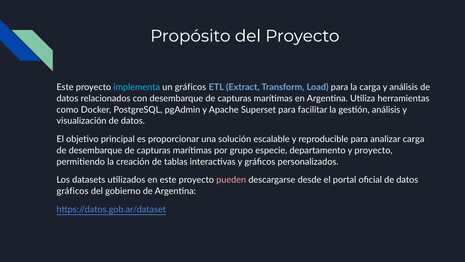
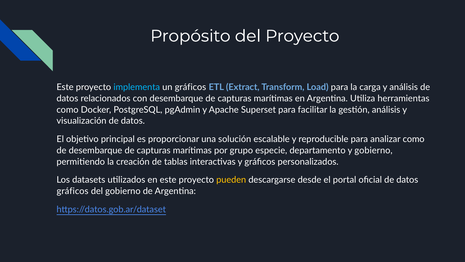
analizar carga: carga -> como
y proyecto: proyecto -> gobierno
pueden colour: pink -> yellow
